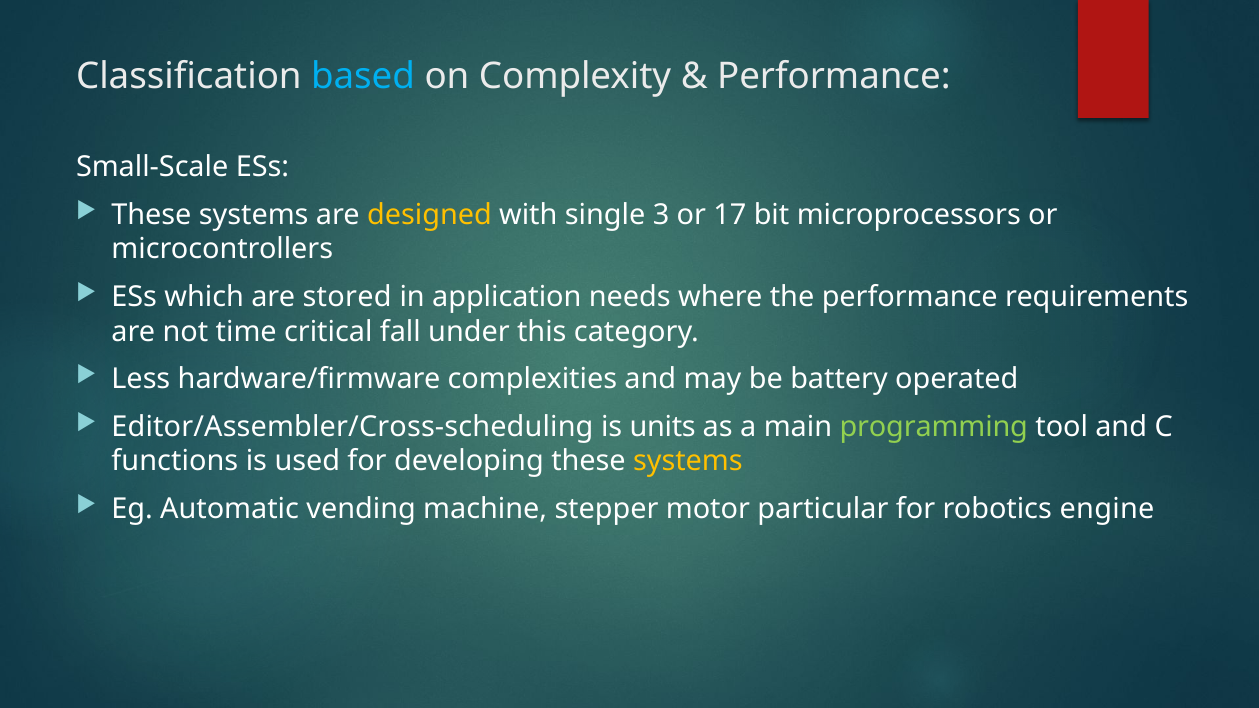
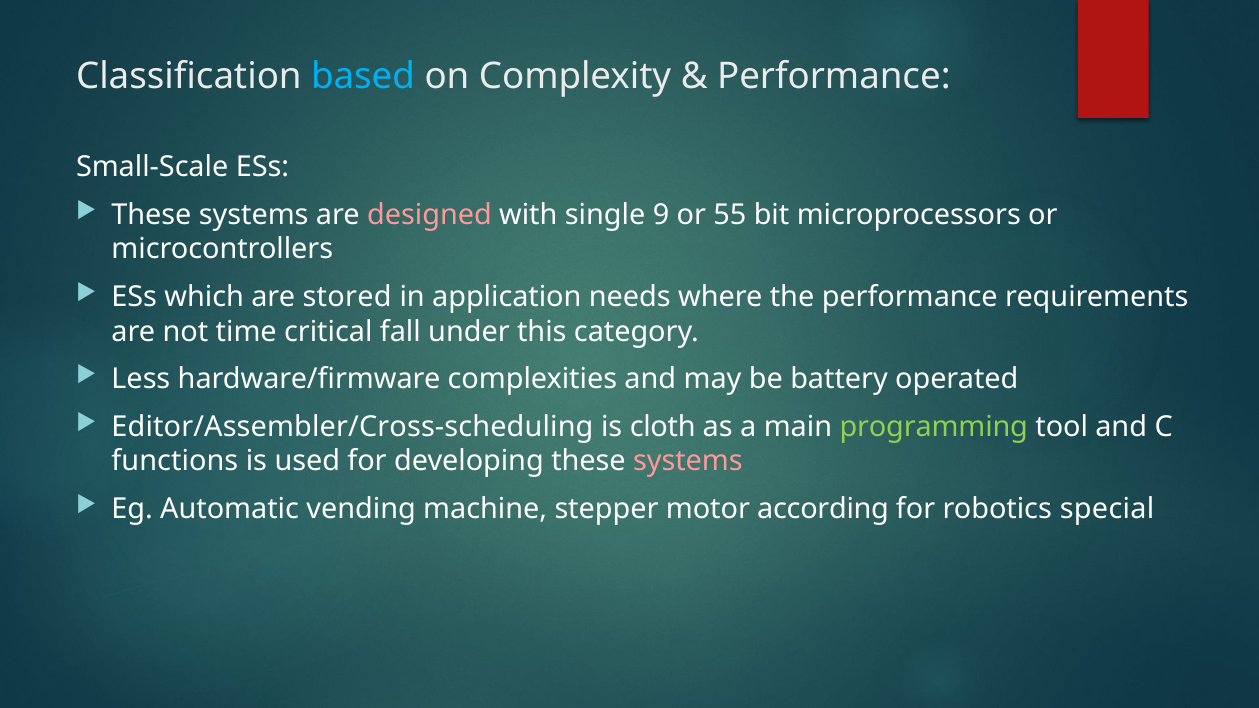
designed colour: yellow -> pink
3: 3 -> 9
17: 17 -> 55
units: units -> cloth
systems at (688, 462) colour: yellow -> pink
particular: particular -> according
engine: engine -> special
